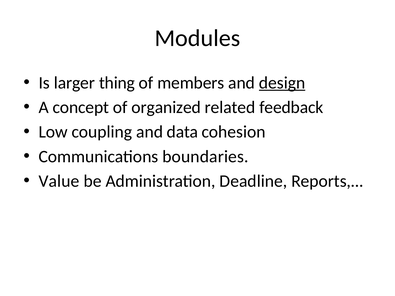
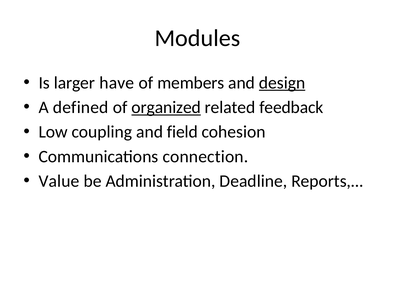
thing: thing -> have
concept: concept -> defined
organized underline: none -> present
data: data -> field
boundaries: boundaries -> connection
